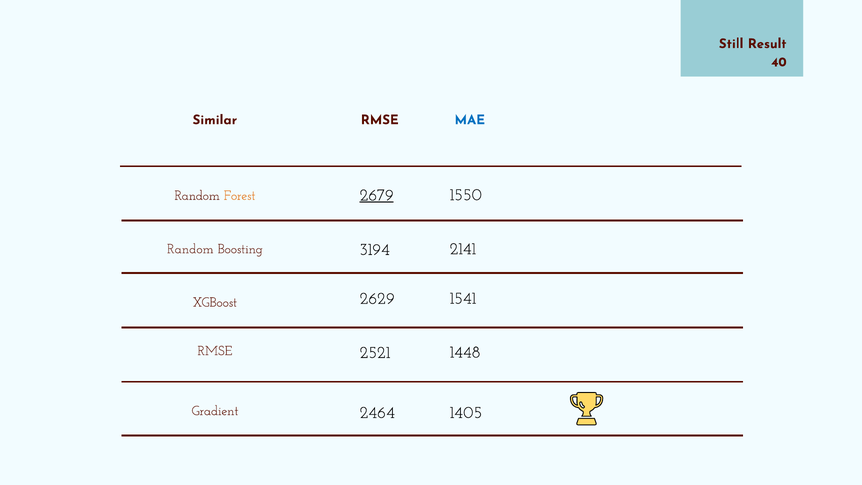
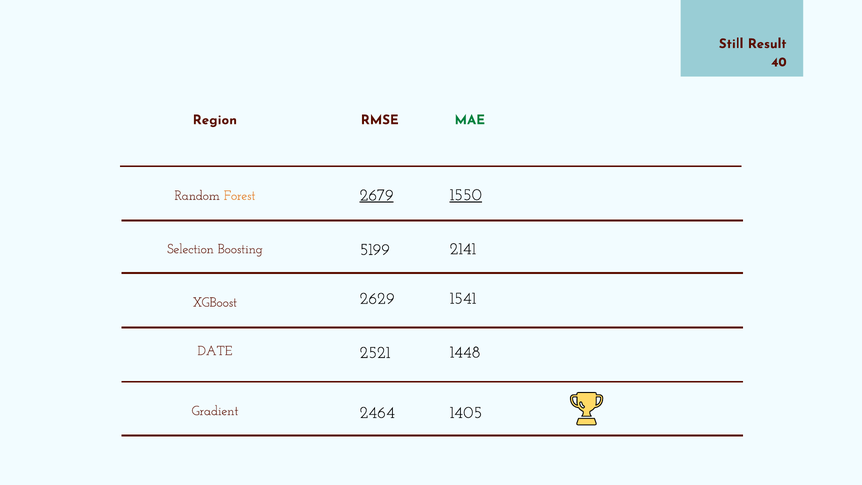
Similar: Similar -> Region
MAE colour: blue -> green
1550 underline: none -> present
Random at (190, 249): Random -> Selection
3194: 3194 -> 5199
RMSE at (215, 351): RMSE -> DATE
